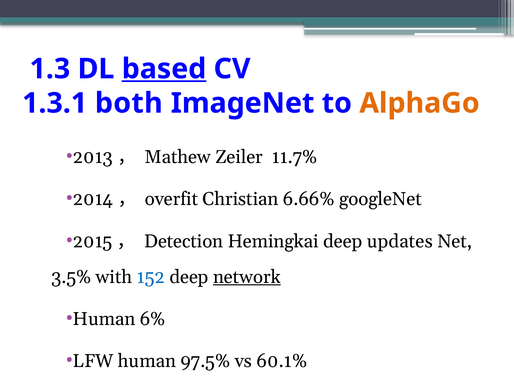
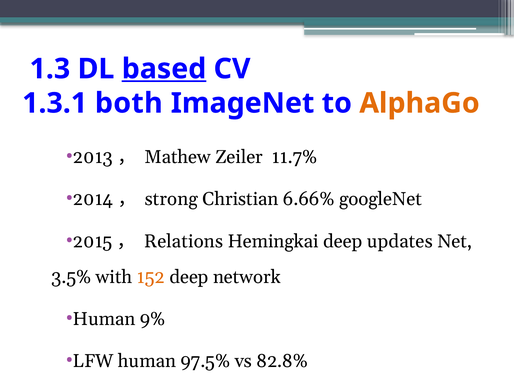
overfit: overfit -> strong
Detection: Detection -> Relations
152 colour: blue -> orange
network underline: present -> none
6%: 6% -> 9%
60.1%: 60.1% -> 82.8%
